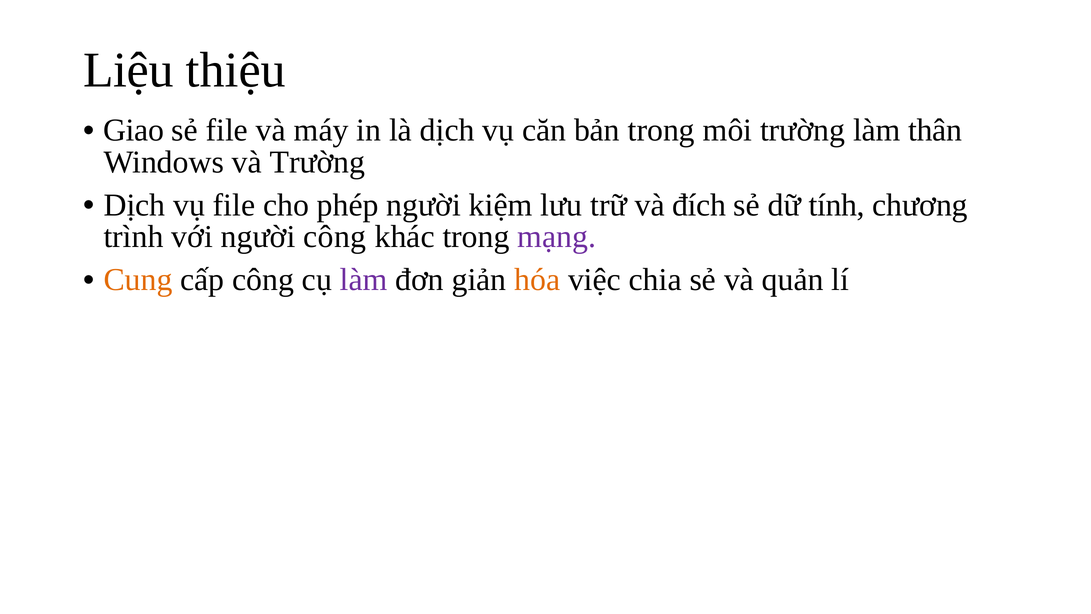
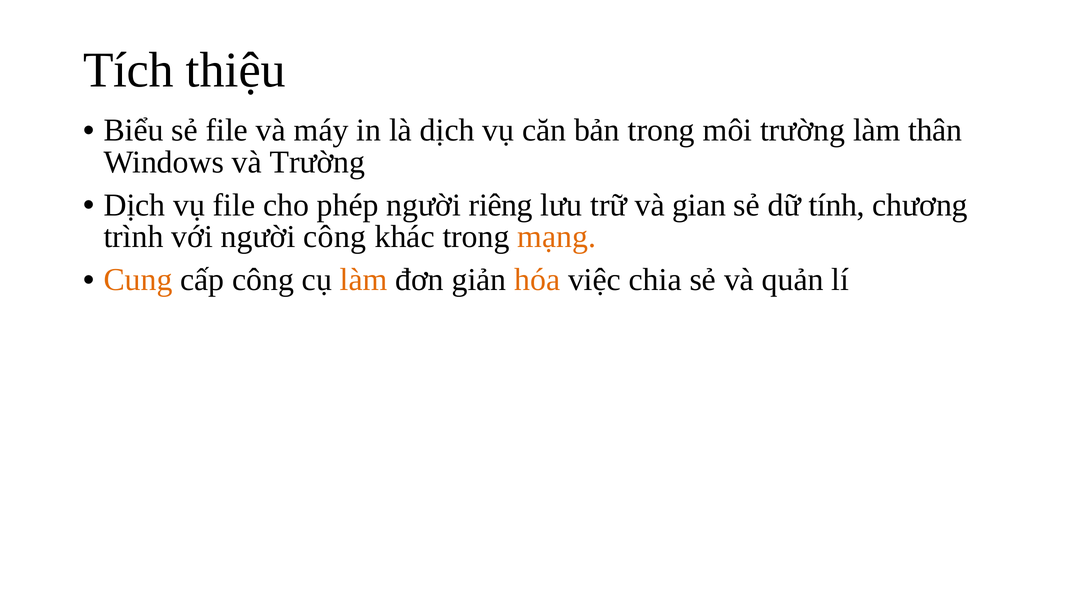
Liệu: Liệu -> Tích
Giao: Giao -> Biểu
kiệm: kiệm -> riêng
đích: đích -> gian
mạng colour: purple -> orange
làm at (364, 280) colour: purple -> orange
